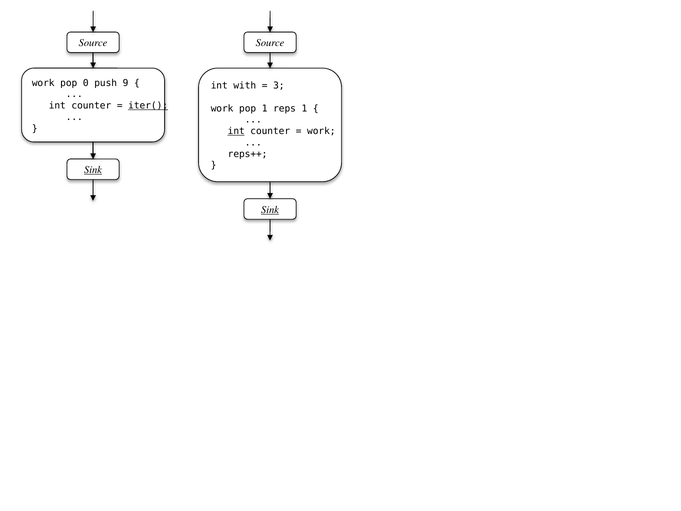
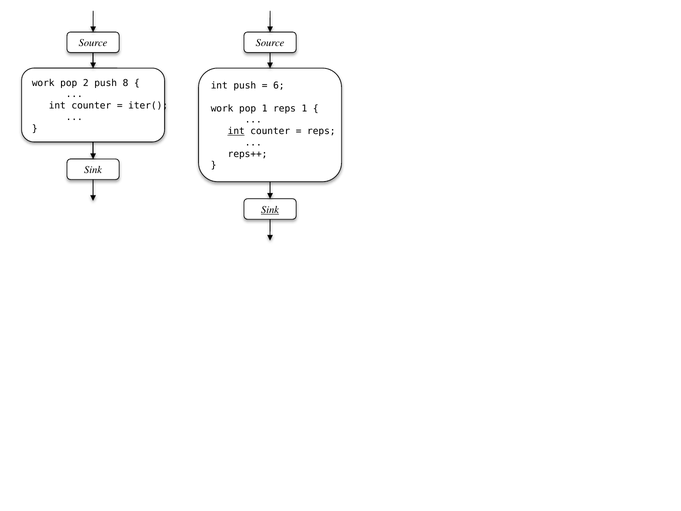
0: 0 -> 2
9: 9 -> 8
int with: with -> push
3: 3 -> 6
iter( underline: present -> none
work at (321, 131): work -> reps
Sink at (93, 170) underline: present -> none
